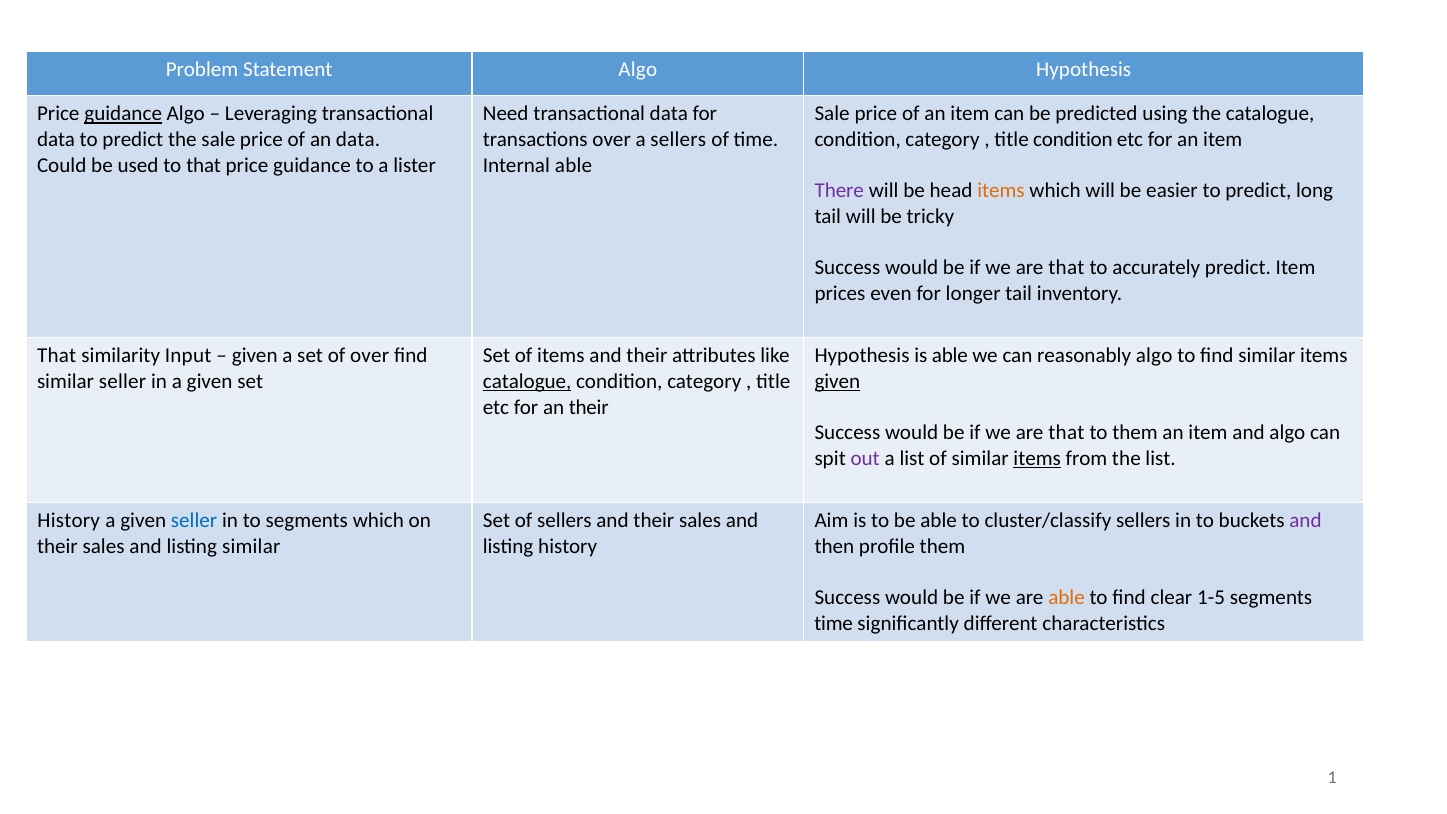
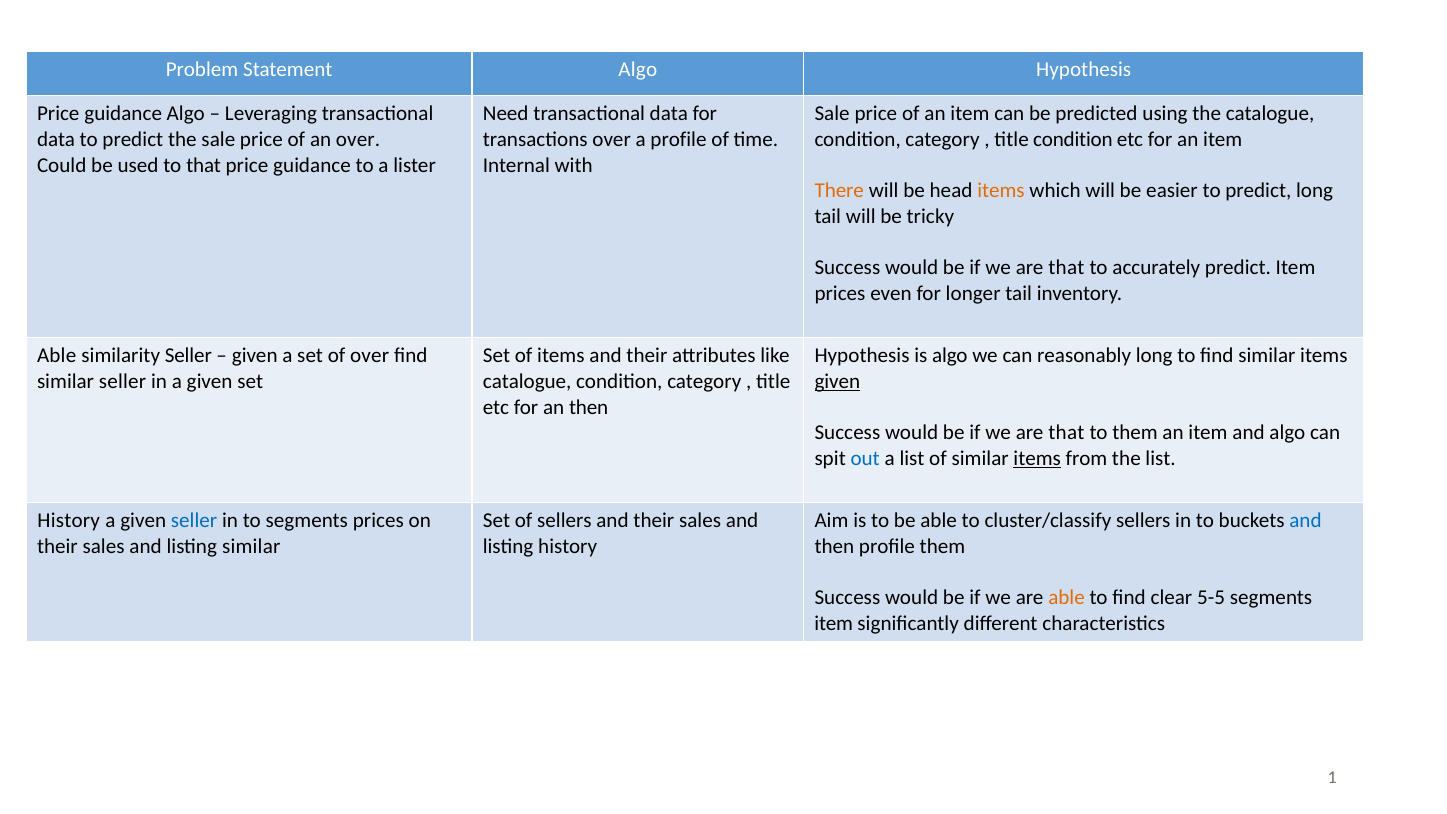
guidance at (123, 114) underline: present -> none
an data: data -> over
a sellers: sellers -> profile
Internal able: able -> with
There colour: purple -> orange
That at (57, 356): That -> Able
similarity Input: Input -> Seller
is able: able -> algo
reasonably algo: algo -> long
catalogue at (527, 382) underline: present -> none
an their: their -> then
out colour: purple -> blue
segments which: which -> prices
and at (1306, 521) colour: purple -> blue
1-5: 1-5 -> 5-5
time at (834, 624): time -> item
